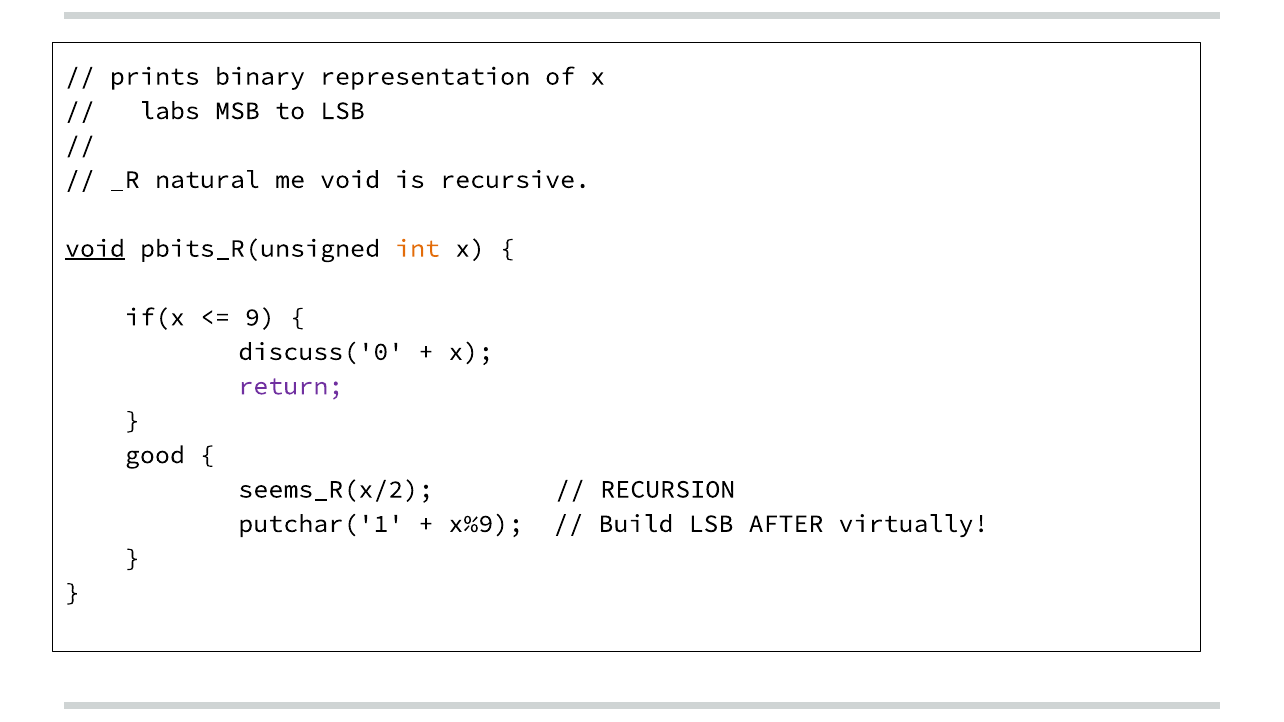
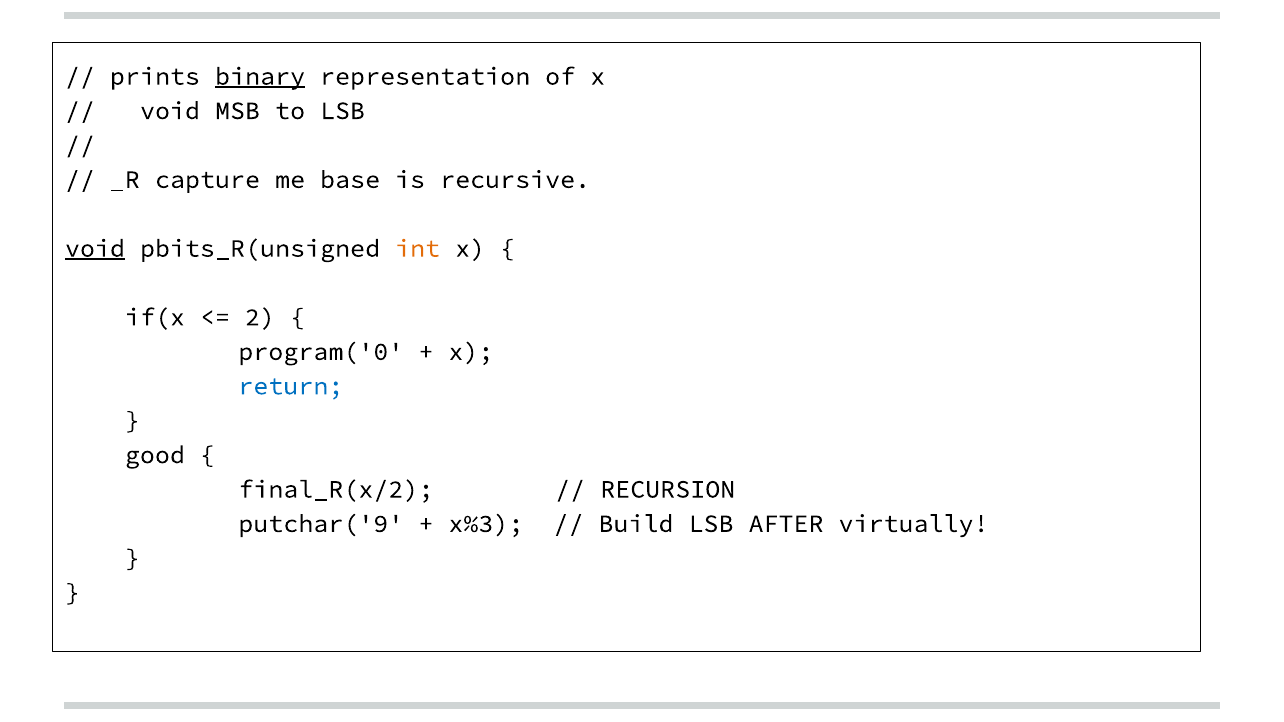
binary underline: none -> present
labs at (170, 111): labs -> void
natural: natural -> capture
me void: void -> base
9: 9 -> 2
discuss('0: discuss('0 -> program('0
return colour: purple -> blue
seems_R(x/2: seems_R(x/2 -> final_R(x/2
putchar('1: putchar('1 -> putchar('9
x%9: x%9 -> x%3
